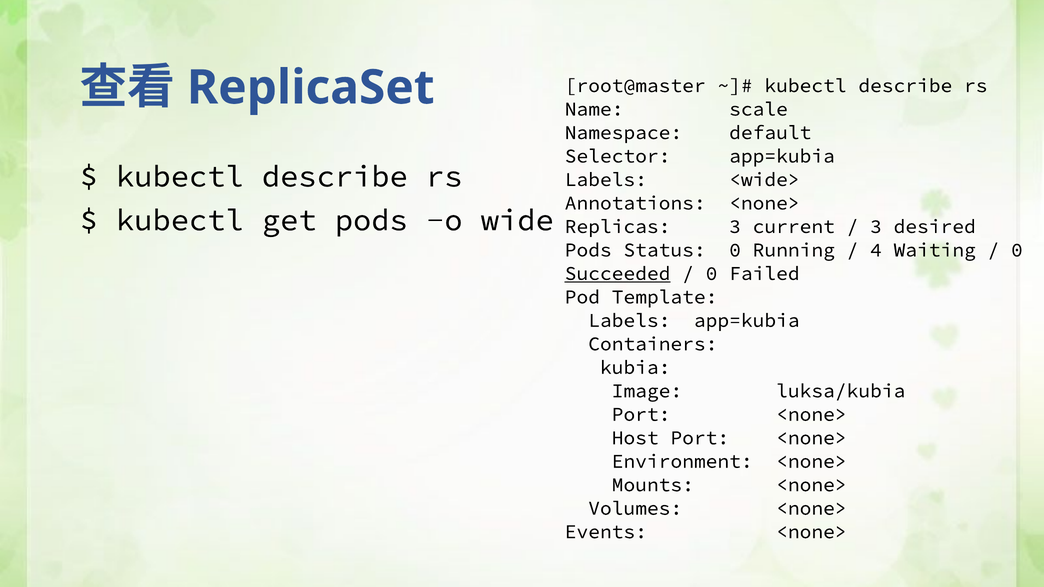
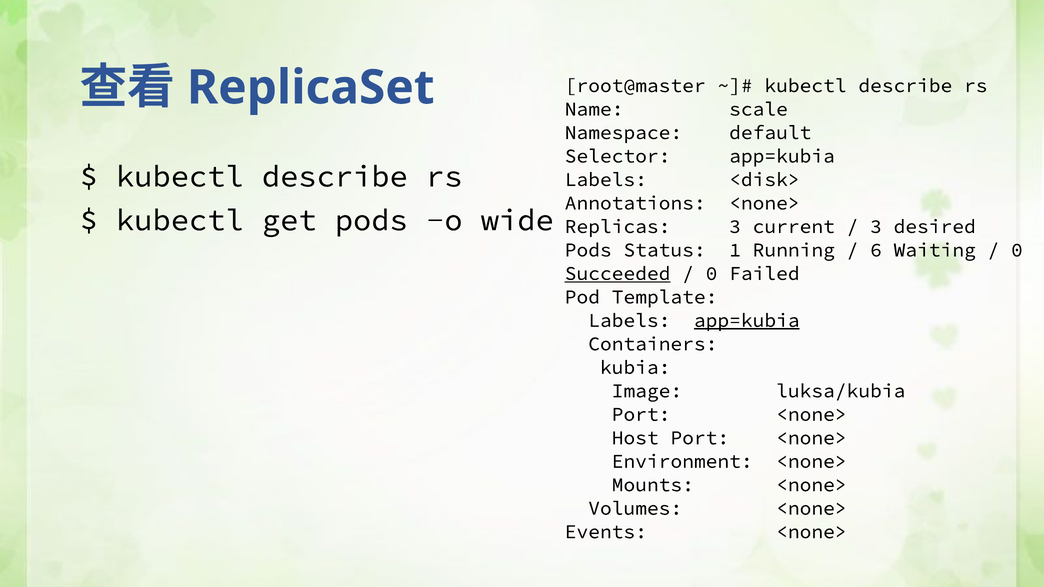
<wide>: <wide> -> <disk>
Status 0: 0 -> 1
4: 4 -> 6
app=kubia at (747, 321) underline: none -> present
